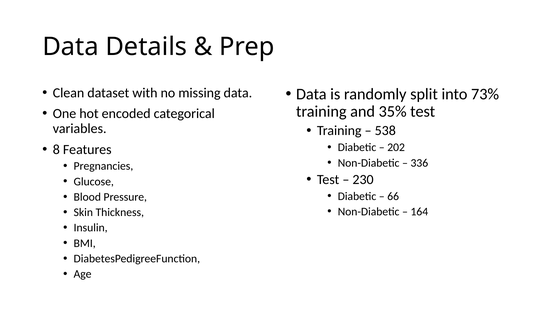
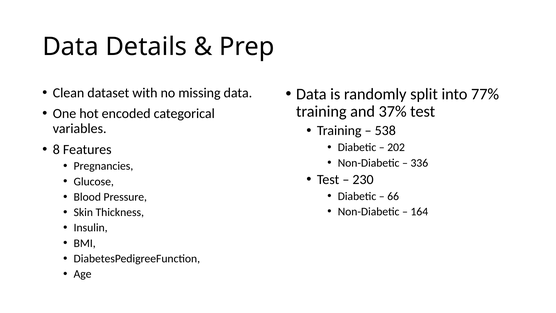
73%: 73% -> 77%
35%: 35% -> 37%
